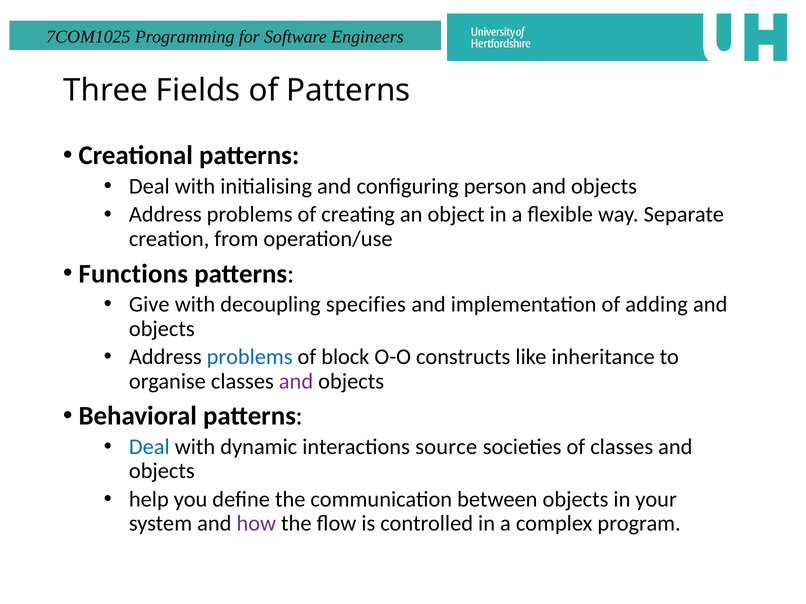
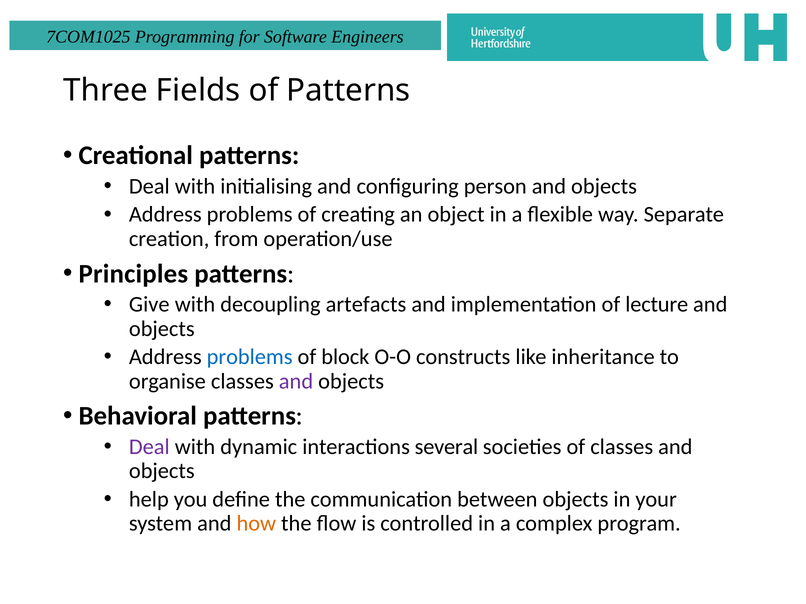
Functions: Functions -> Principles
specifies: specifies -> artefacts
adding: adding -> lecture
Deal at (149, 447) colour: blue -> purple
source: source -> several
how colour: purple -> orange
